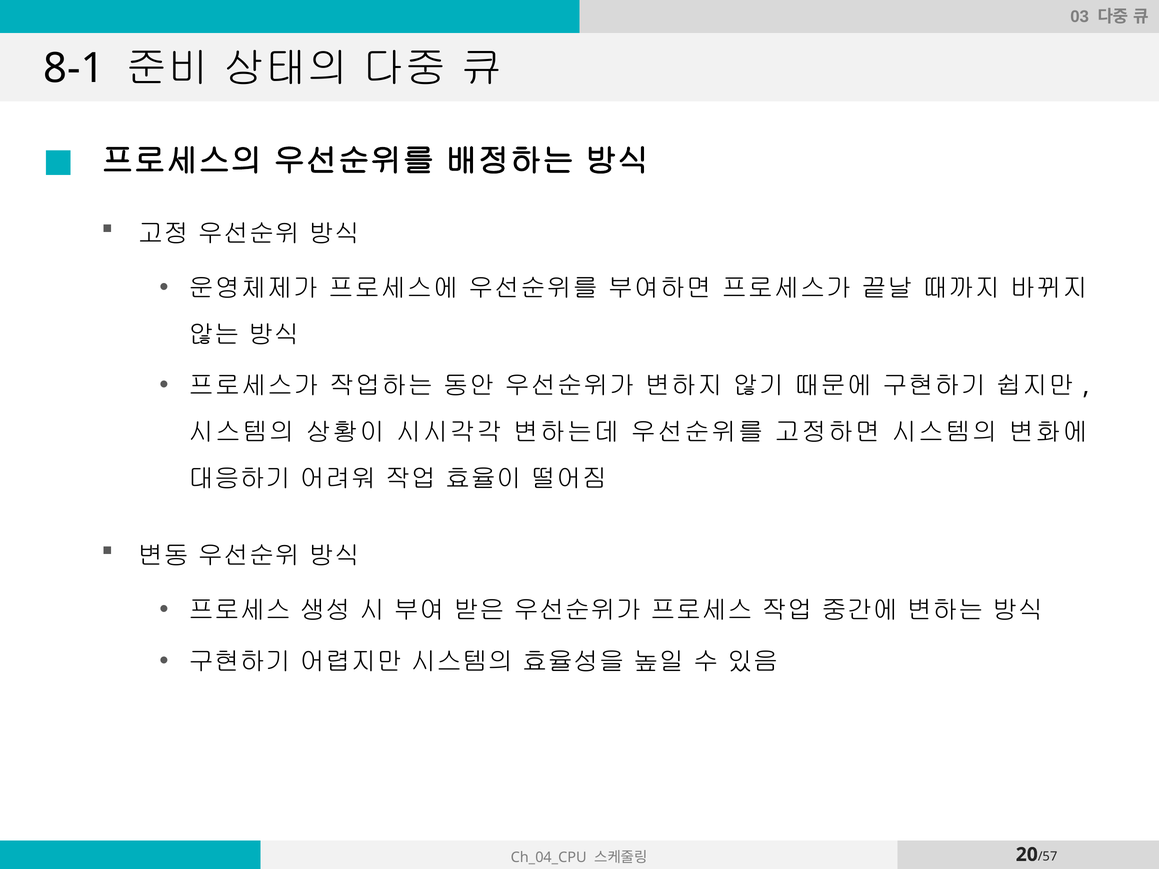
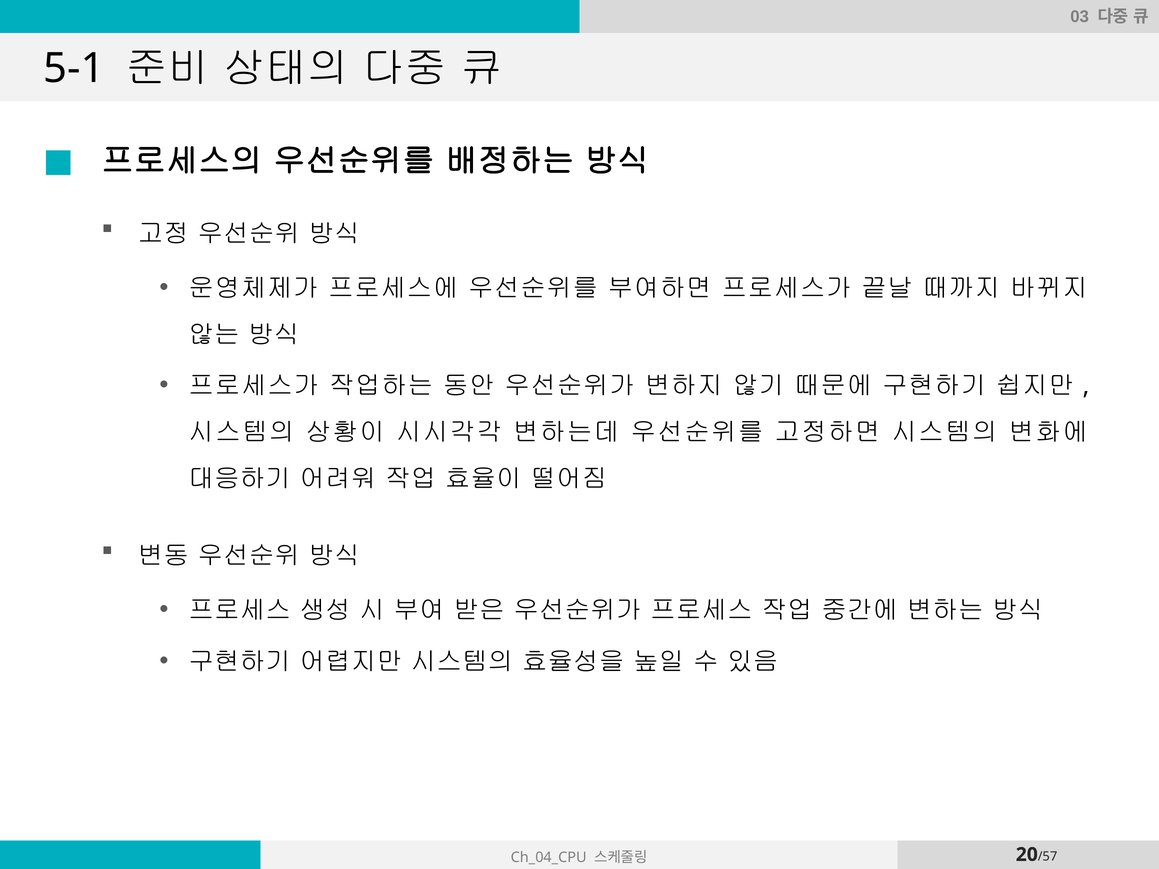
8-1: 8-1 -> 5-1
